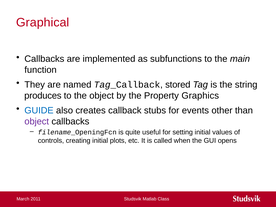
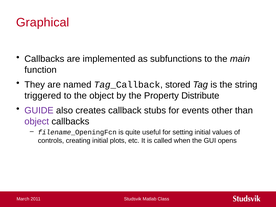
produces: produces -> triggered
Graphics: Graphics -> Distribute
GUIDE colour: blue -> purple
